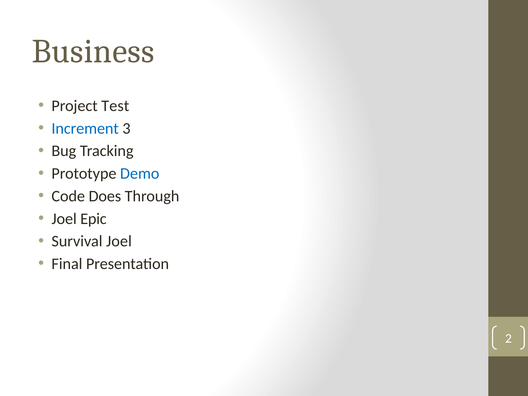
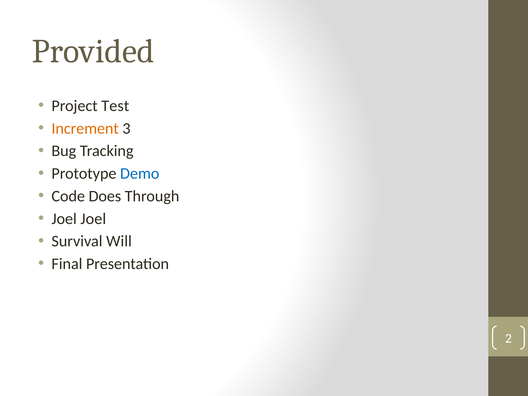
Business: Business -> Provided
Increment colour: blue -> orange
Joel Epic: Epic -> Joel
Survival Joel: Joel -> Will
